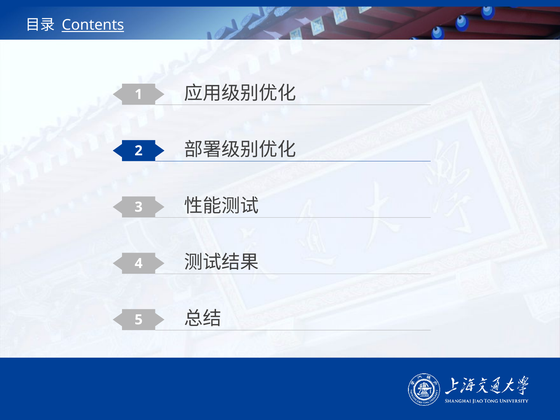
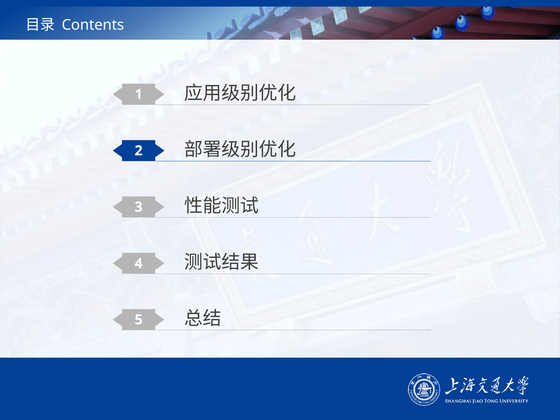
Contents underline: present -> none
